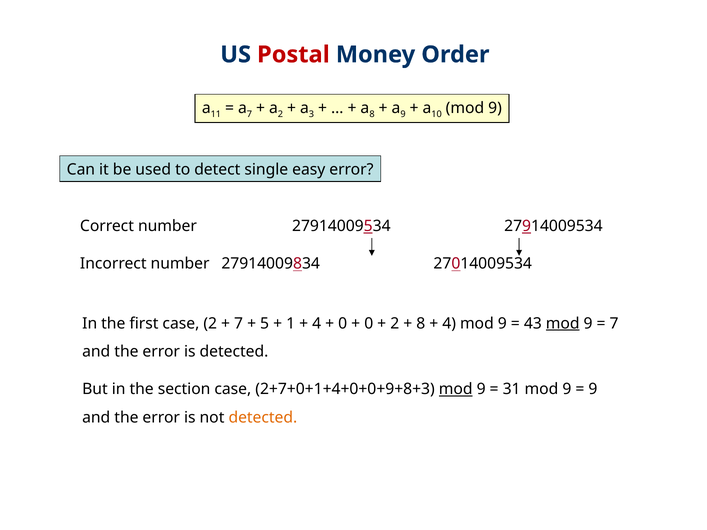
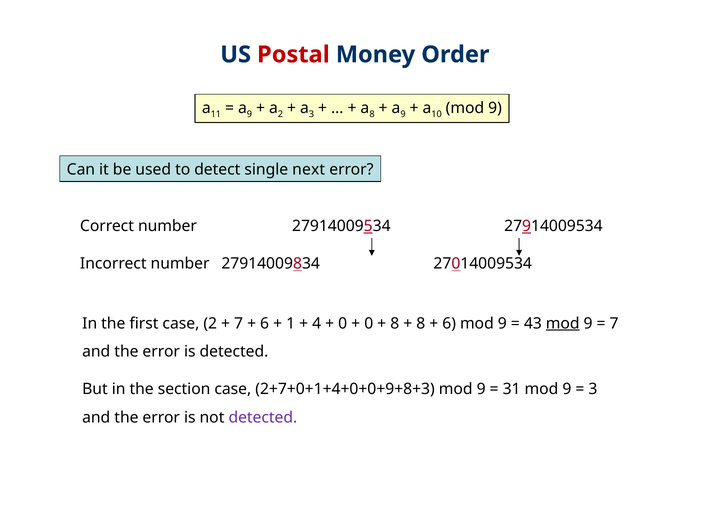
7 at (249, 114): 7 -> 9
easy: easy -> next
5 at (265, 324): 5 -> 6
2 at (395, 324): 2 -> 8
4 at (449, 324): 4 -> 6
mod at (456, 389) underline: present -> none
9 at (593, 389): 9 -> 3
detected at (263, 418) colour: orange -> purple
